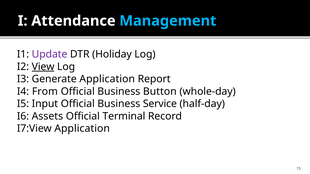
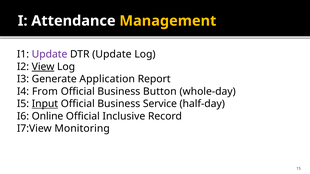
Management colour: light blue -> yellow
DTR Holiday: Holiday -> Update
Input underline: none -> present
Assets: Assets -> Online
Terminal: Terminal -> Inclusive
I7:View Application: Application -> Monitoring
